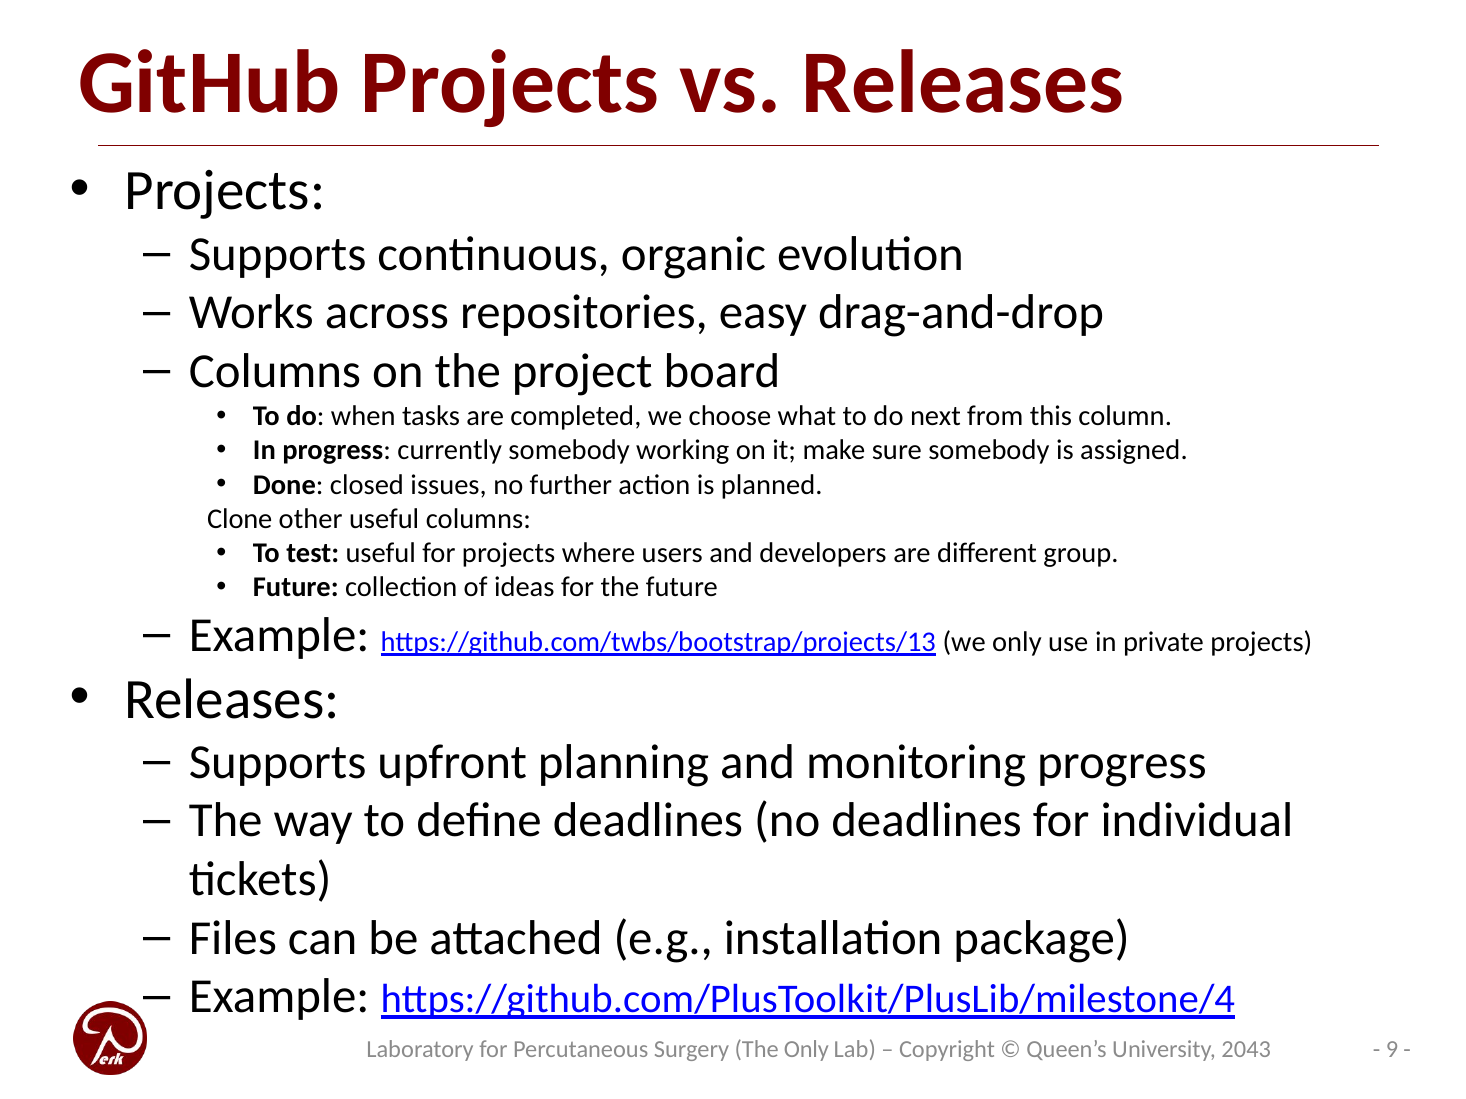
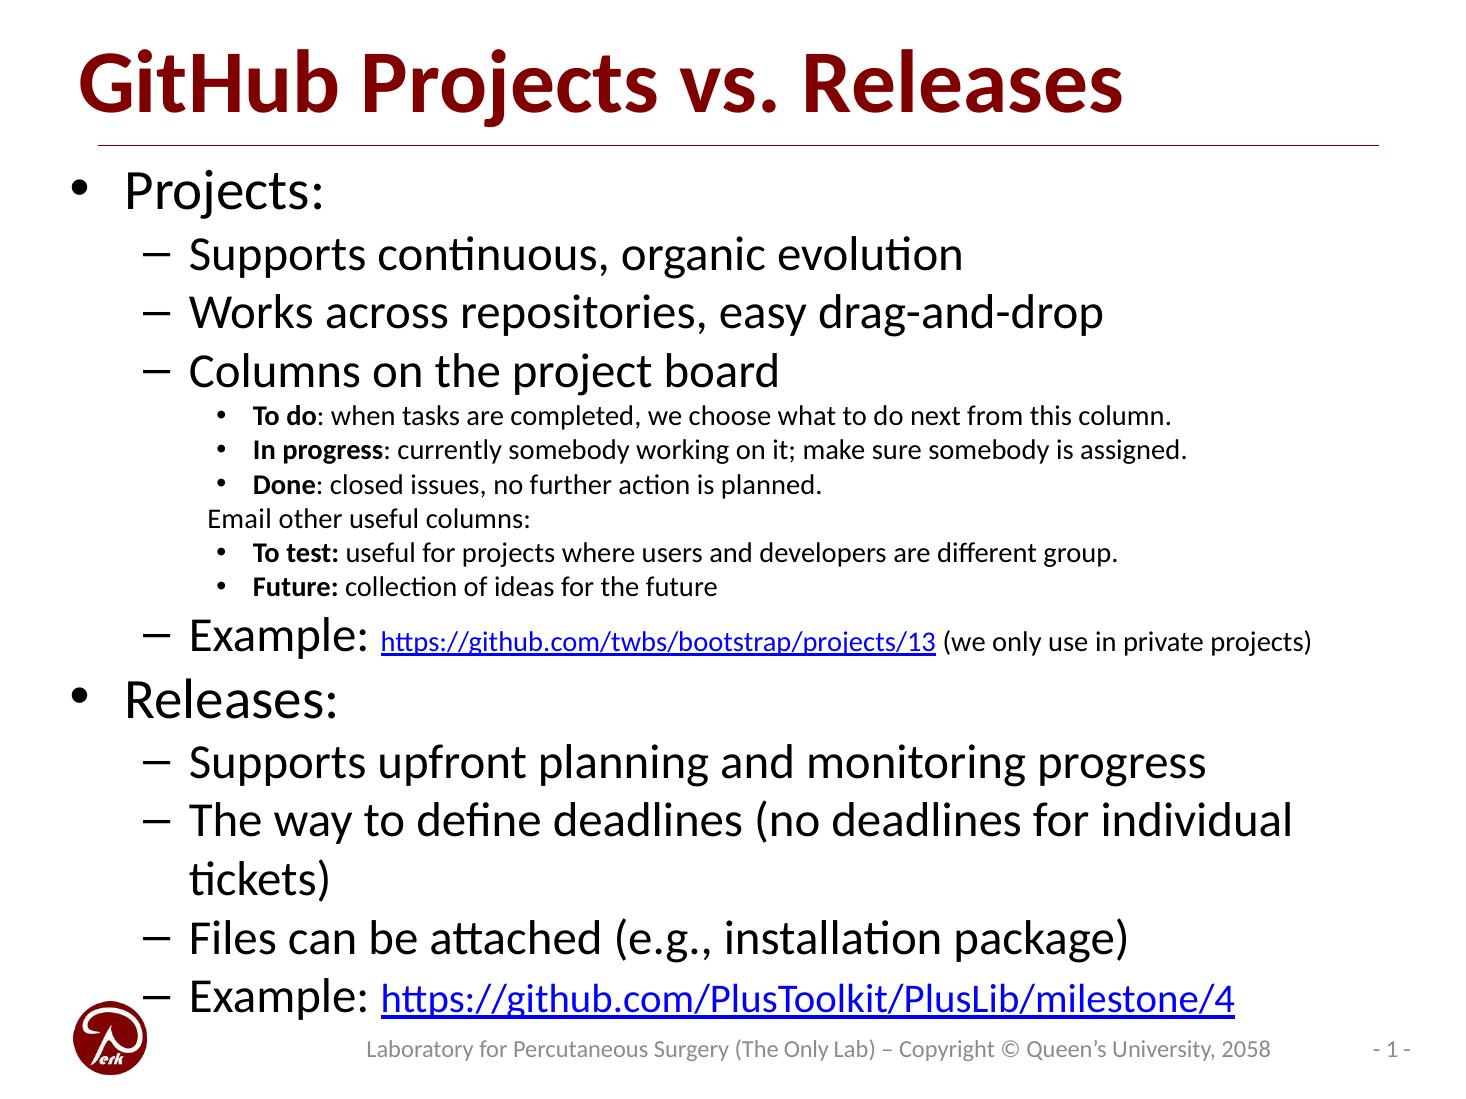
Clone: Clone -> Email
9: 9 -> 1
2043: 2043 -> 2058
